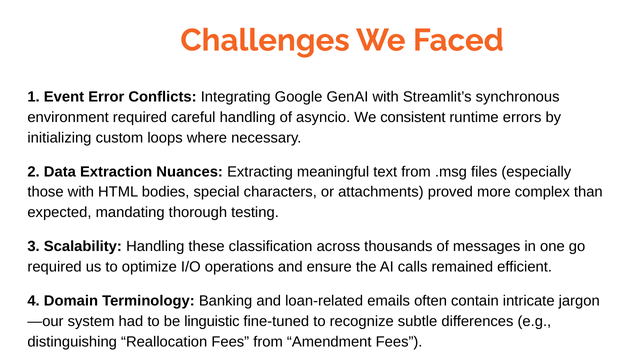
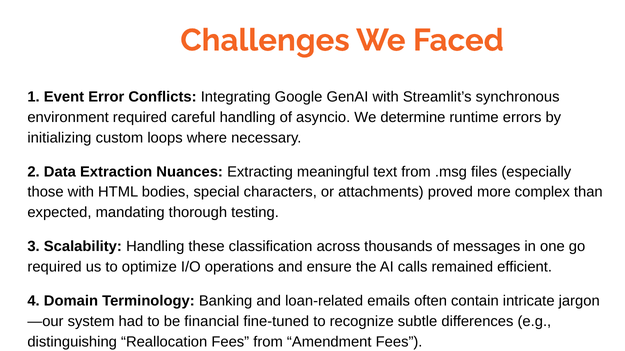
consistent: consistent -> determine
linguistic: linguistic -> financial
